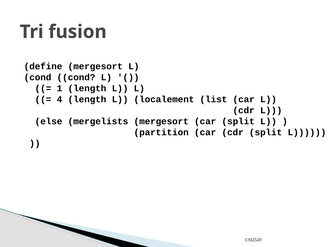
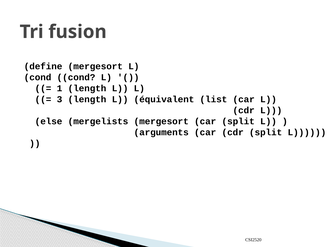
4: 4 -> 3
localement: localement -> équivalent
partition: partition -> arguments
